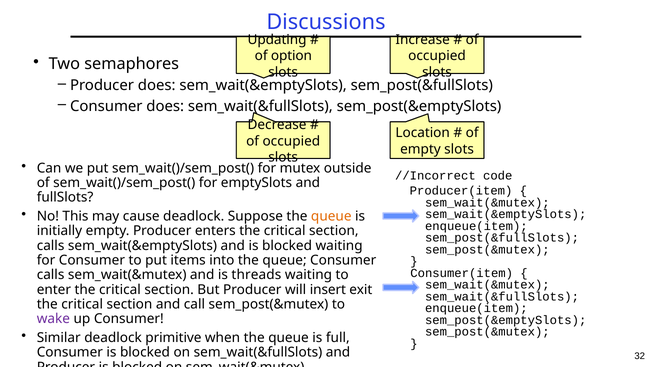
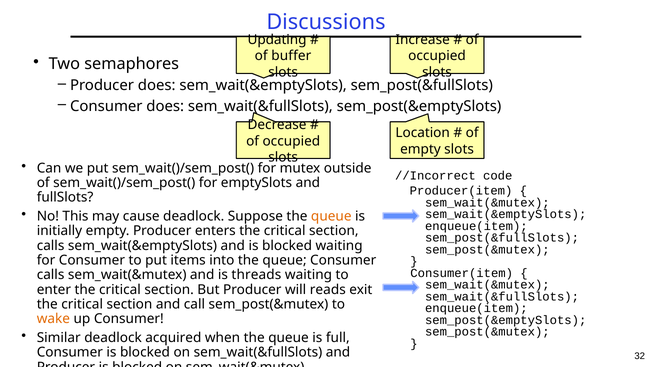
option: option -> buffer
insert: insert -> reads
wake colour: purple -> orange
primitive: primitive -> acquired
